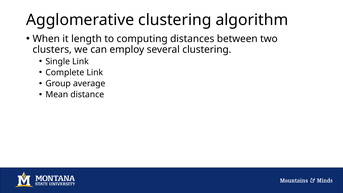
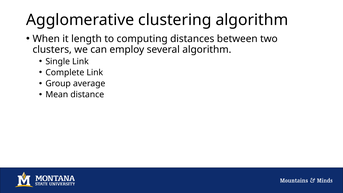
several clustering: clustering -> algorithm
